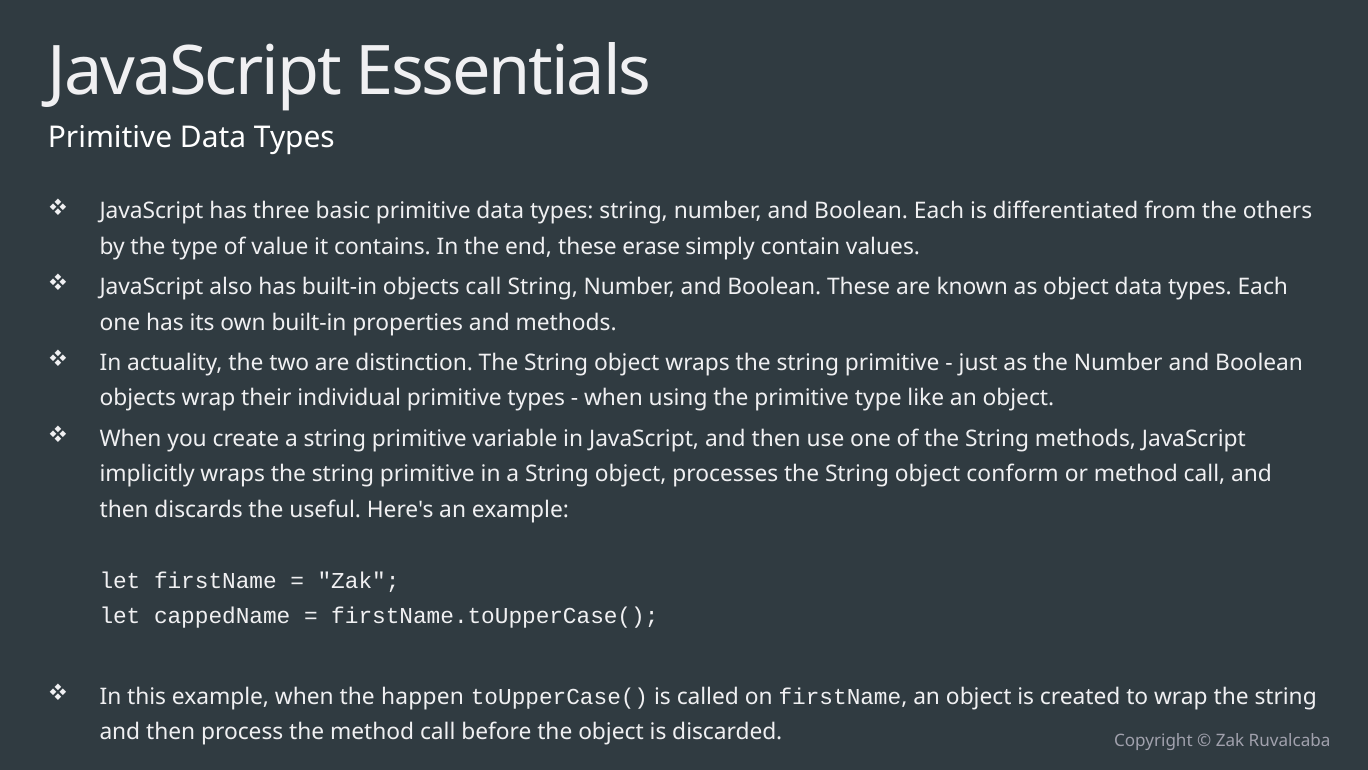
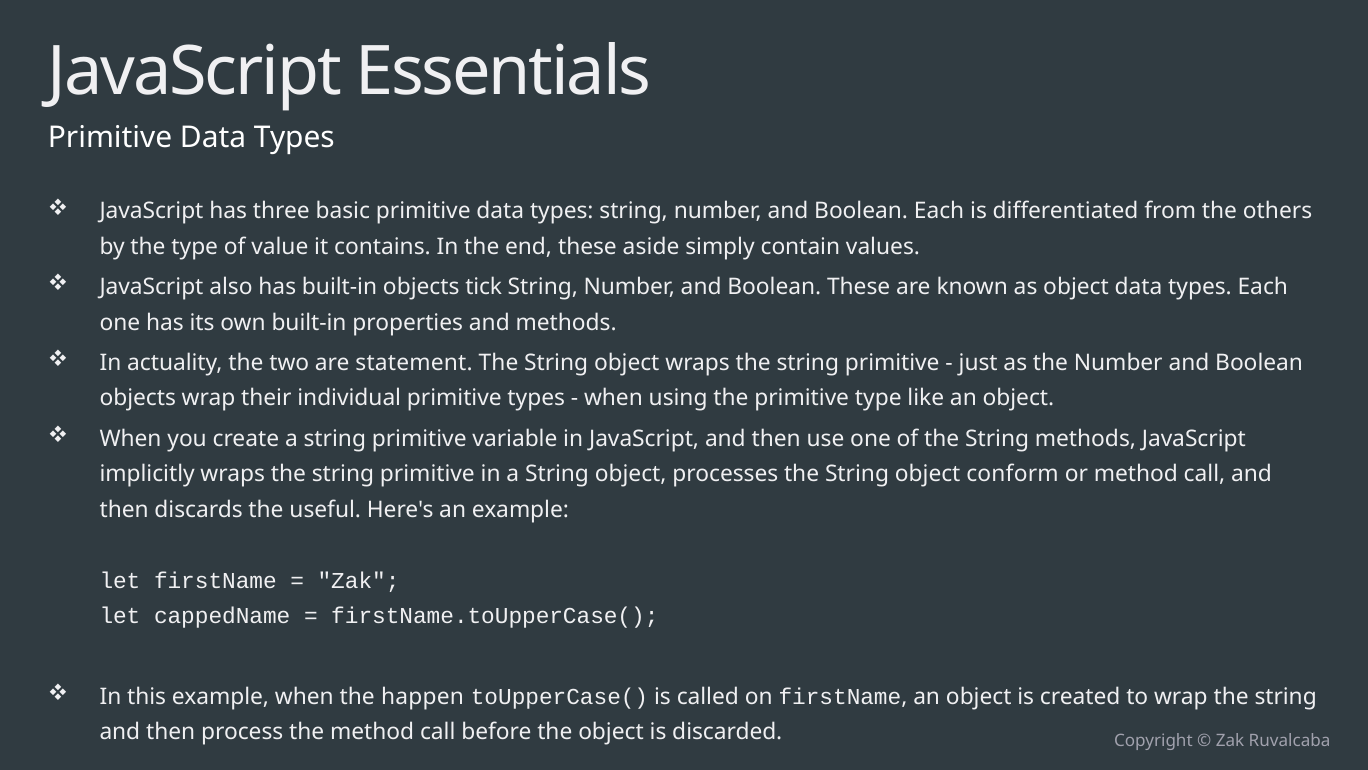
erase: erase -> aside
objects call: call -> tick
distinction: distinction -> statement
